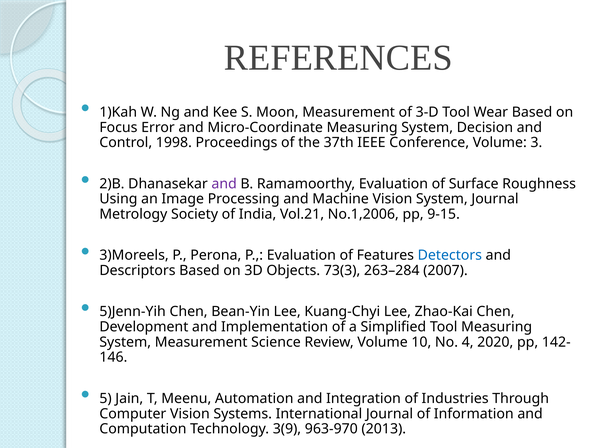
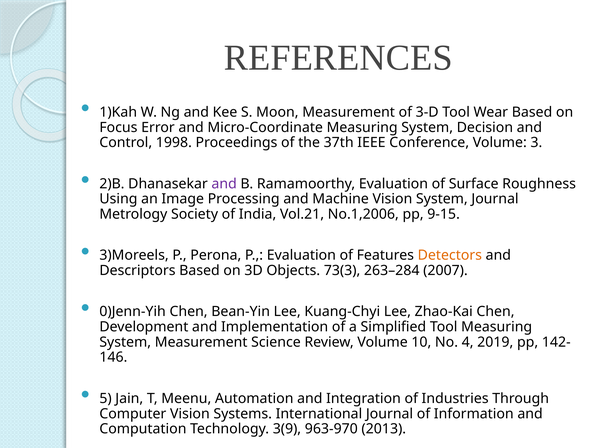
Detectors colour: blue -> orange
5)Jenn-Yih: 5)Jenn-Yih -> 0)Jenn-Yih
2020: 2020 -> 2019
